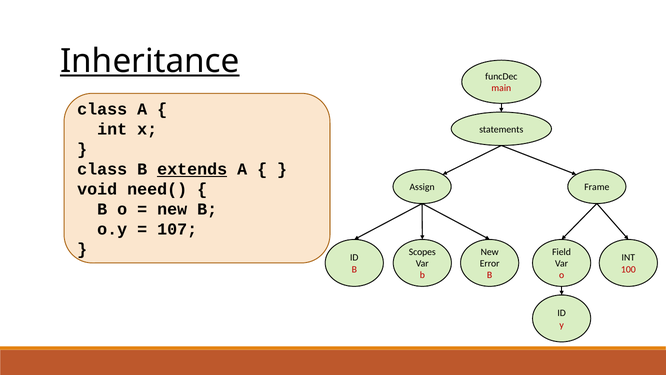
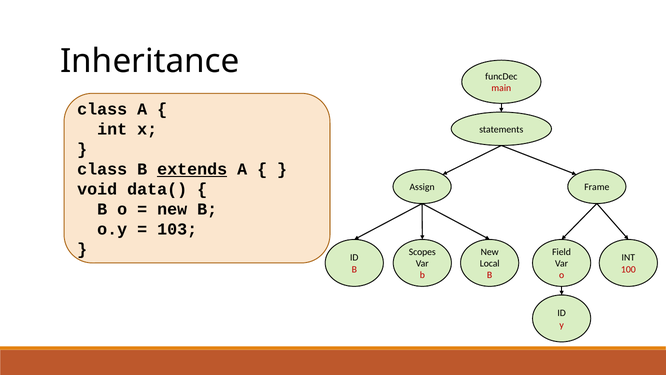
Inheritance underline: present -> none
need(: need( -> data(
107: 107 -> 103
Error: Error -> Local
